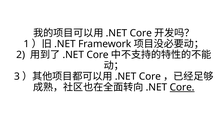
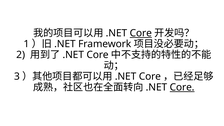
Core at (141, 33) underline: none -> present
